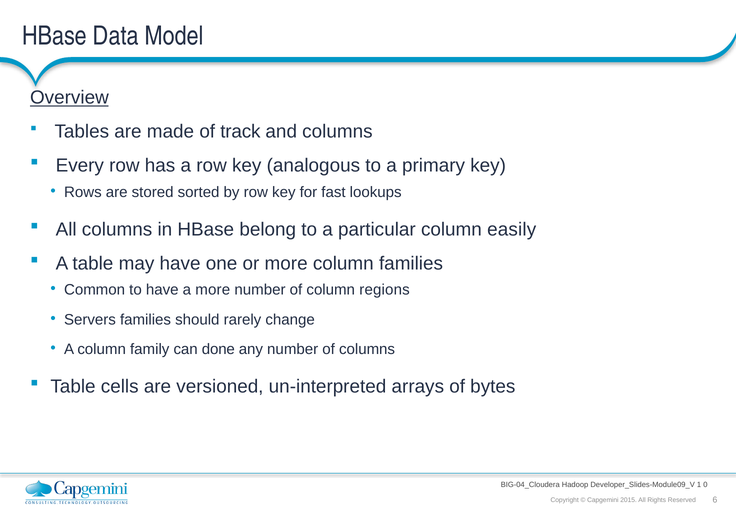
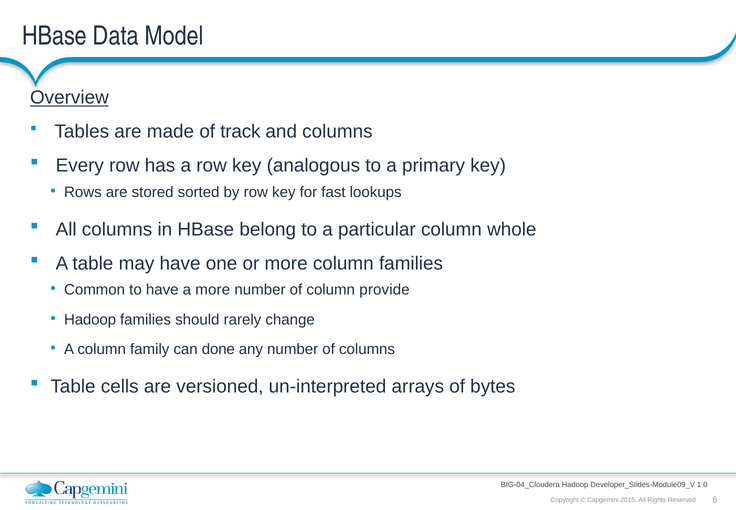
easily: easily -> whole
regions: regions -> provide
Servers at (90, 319): Servers -> Hadoop
